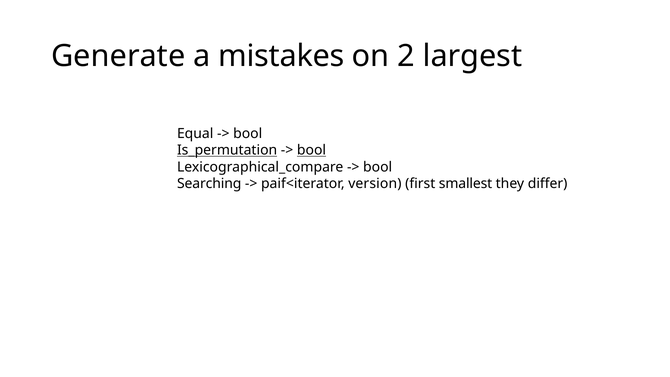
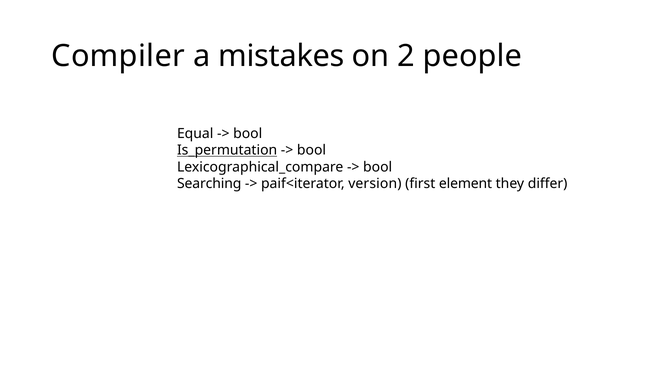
Generate: Generate -> Compiler
largest: largest -> people
bool at (312, 150) underline: present -> none
smallest: smallest -> element
